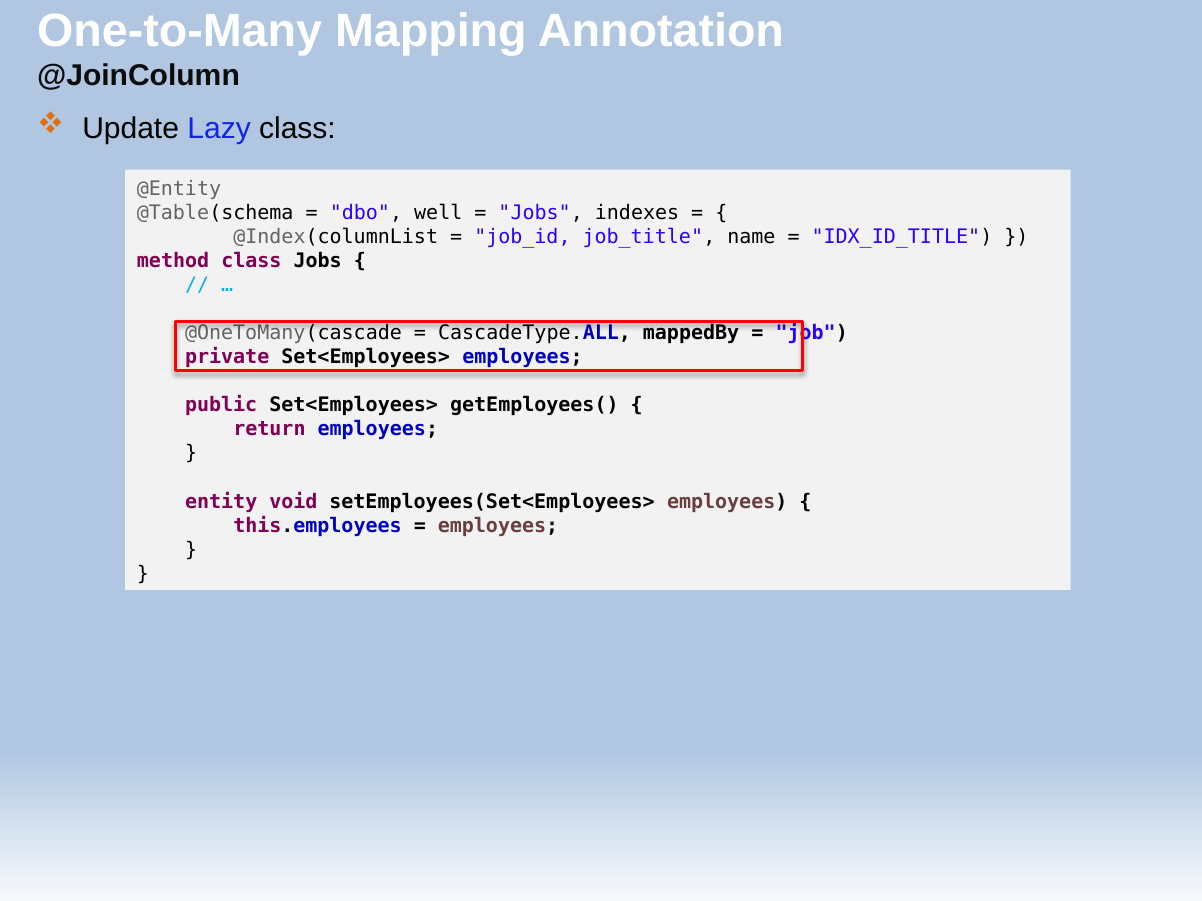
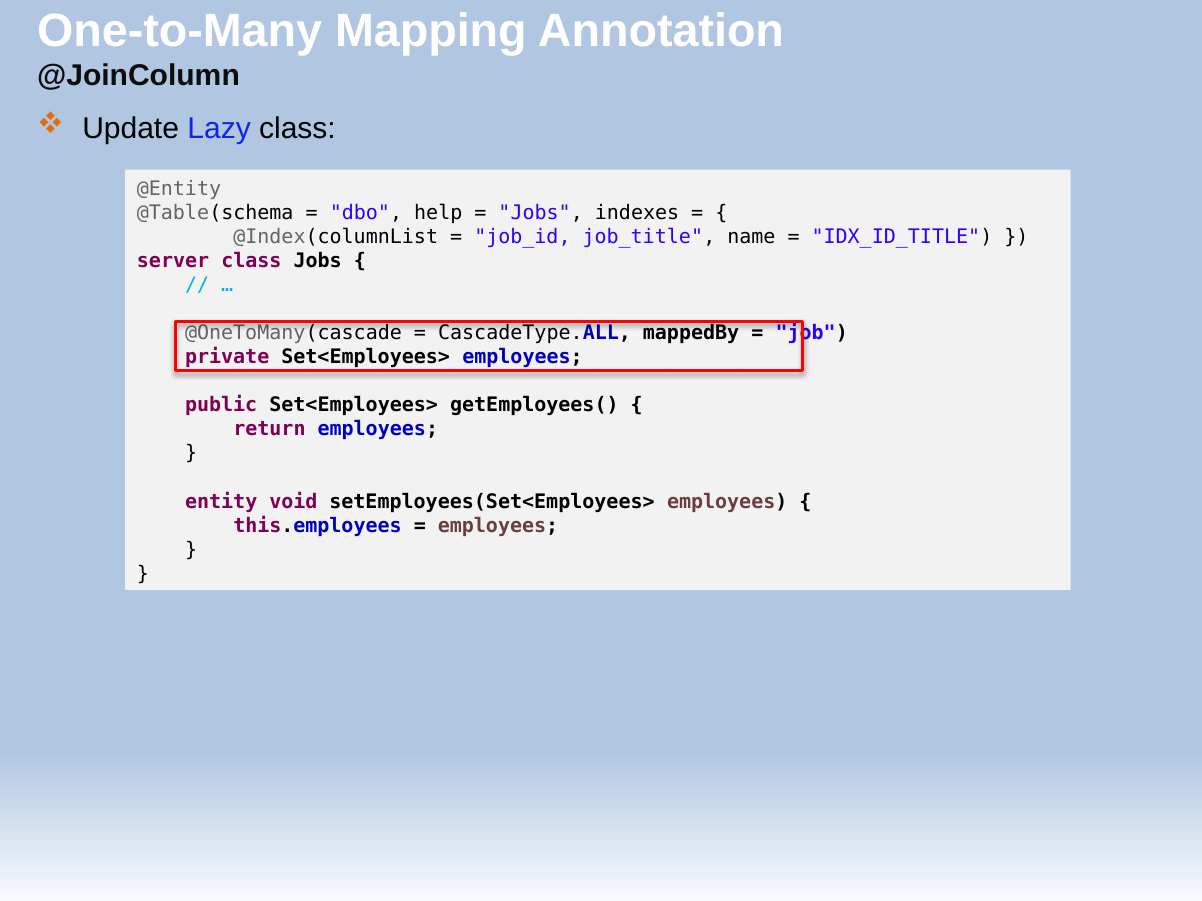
well: well -> help
method: method -> server
